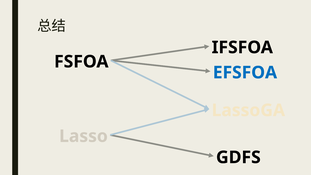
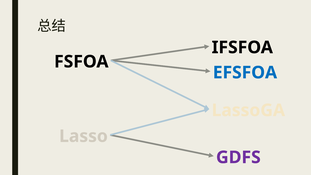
GDFS colour: black -> purple
